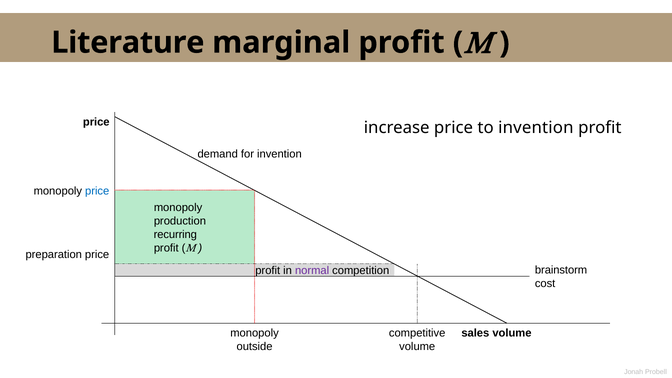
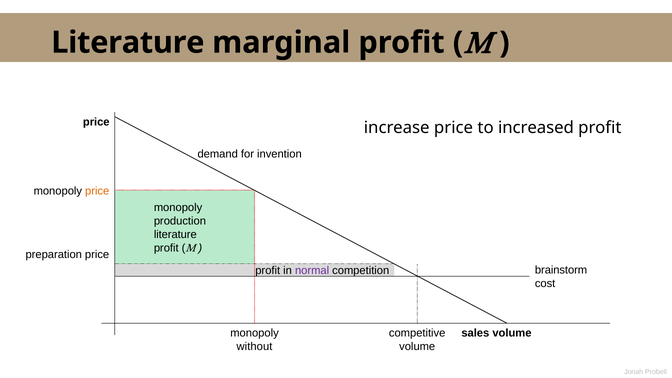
to invention: invention -> increased
price at (97, 191) colour: blue -> orange
recurring at (175, 235): recurring -> literature
outside: outside -> without
